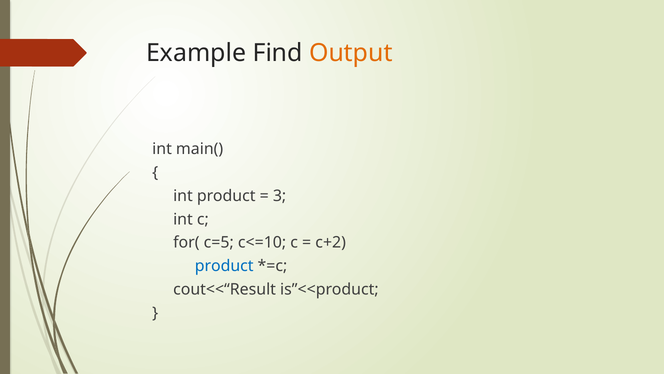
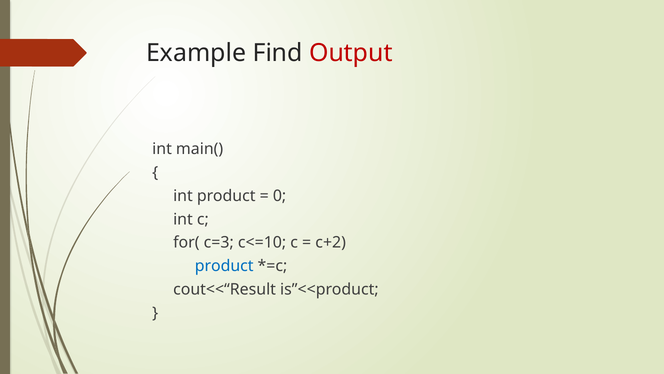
Output colour: orange -> red
3: 3 -> 0
c=5: c=5 -> c=3
